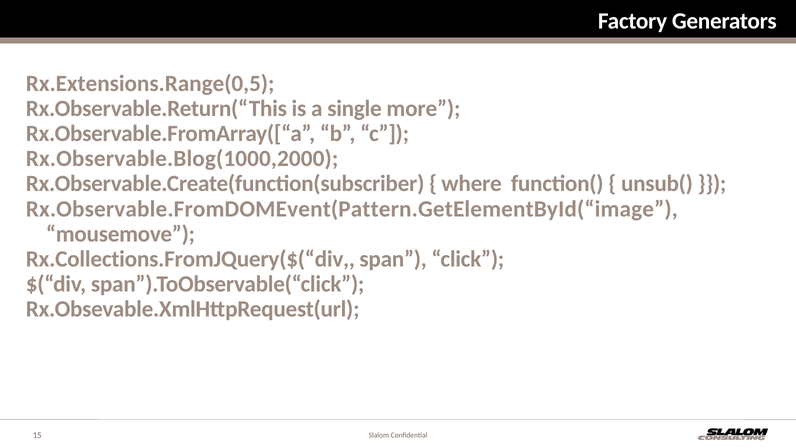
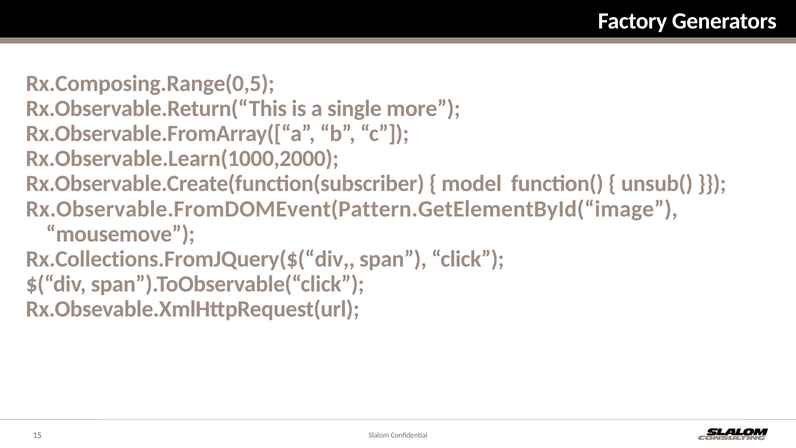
Rx.Extensions.Range(0,5: Rx.Extensions.Range(0,5 -> Rx.Composing.Range(0,5
Rx.Observable.Blog(1000,2000: Rx.Observable.Blog(1000,2000 -> Rx.Observable.Learn(1000,2000
where: where -> model
